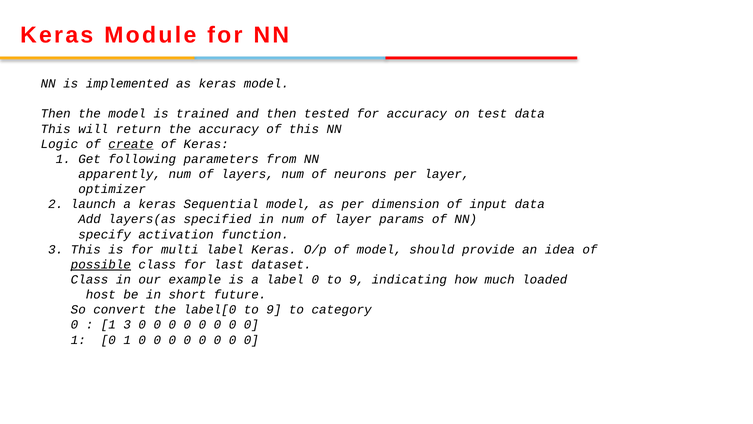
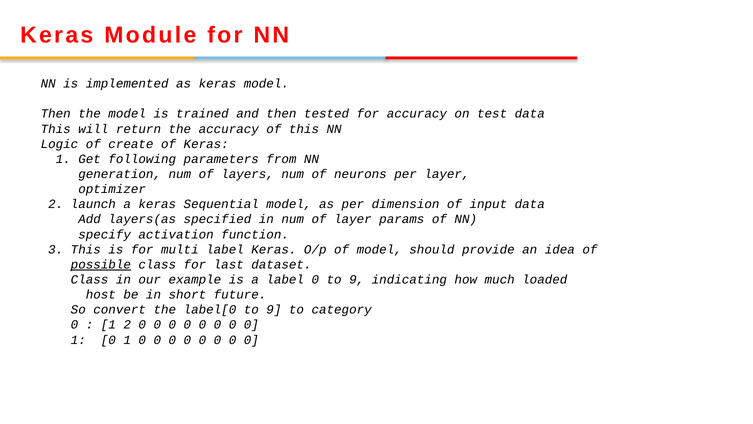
create underline: present -> none
apparently: apparently -> generation
1 3: 3 -> 2
